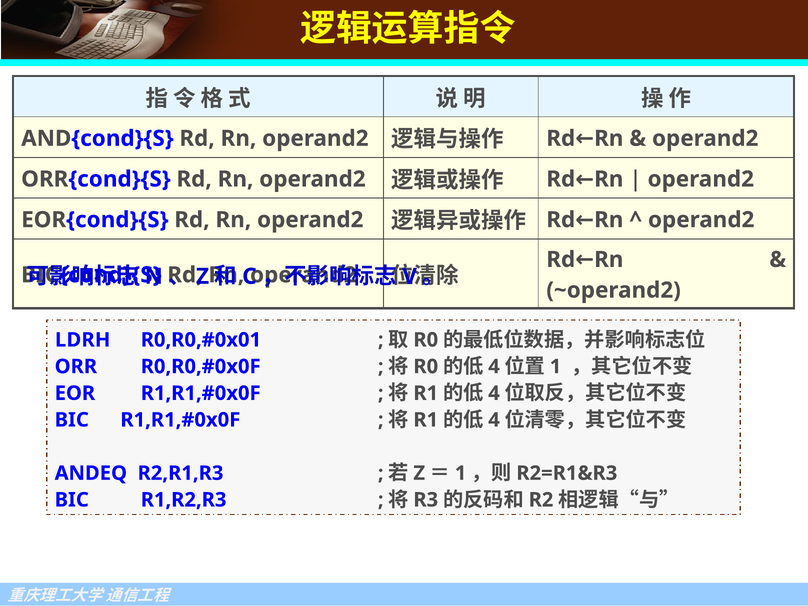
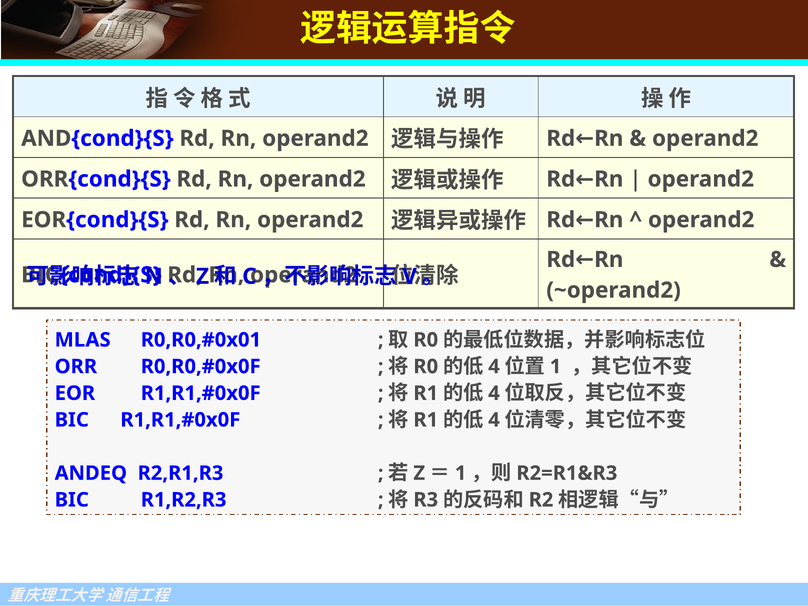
LDRH: LDRH -> MLAS
